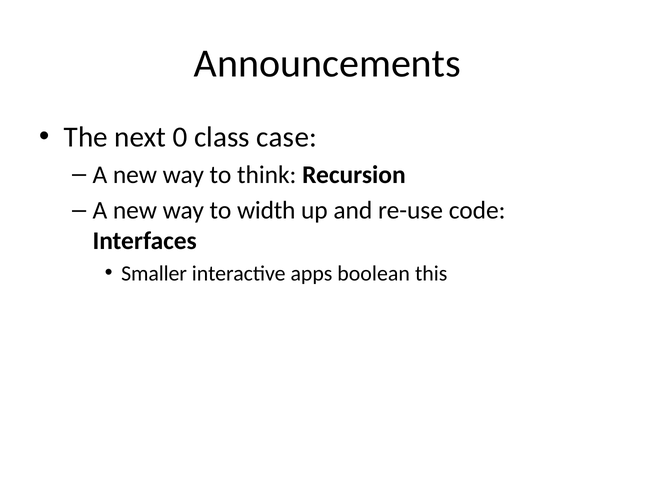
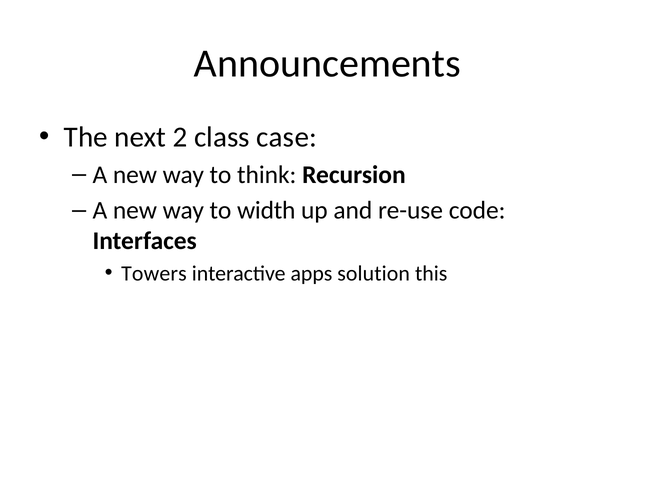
0: 0 -> 2
Smaller: Smaller -> Towers
boolean: boolean -> solution
